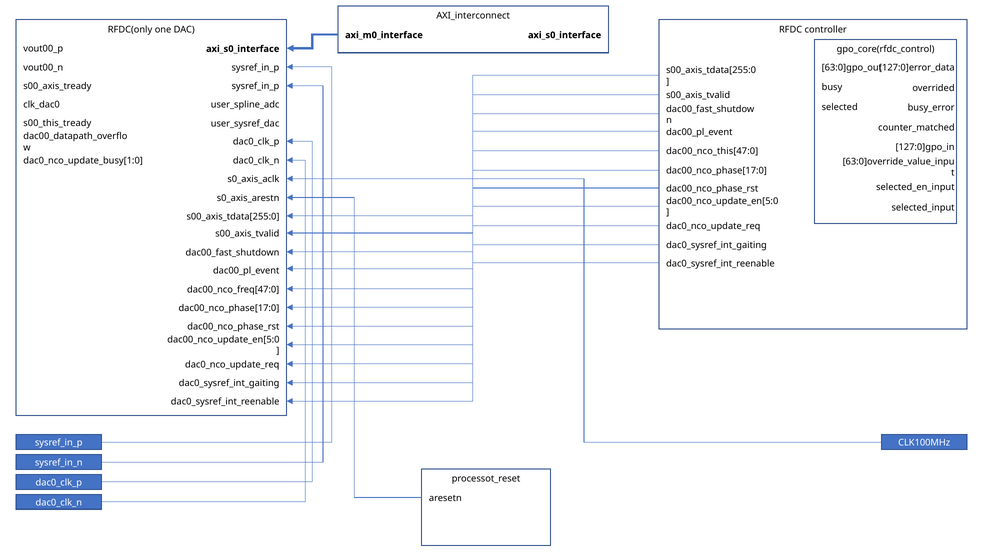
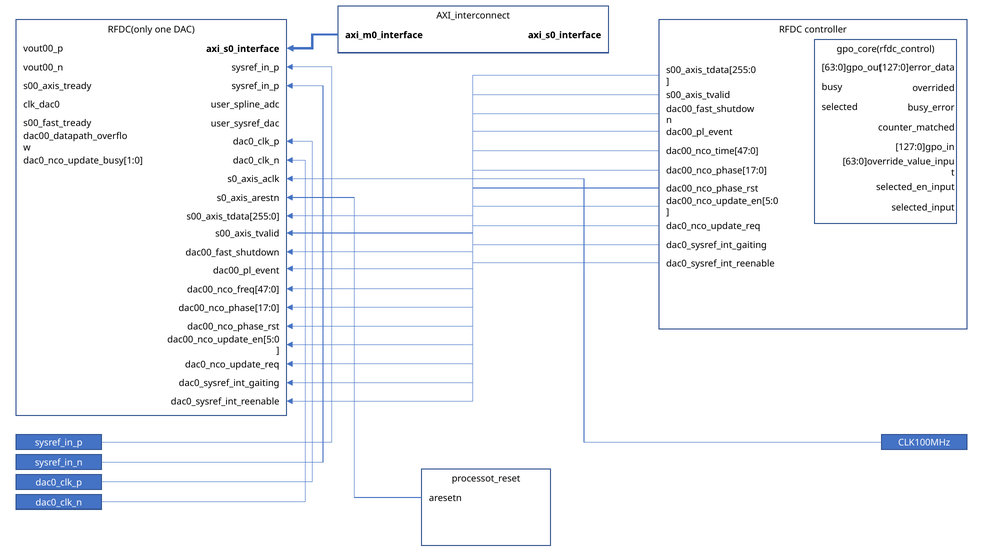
s00_this_tready: s00_this_tready -> s00_fast_tready
dac00_nco_this[47:0: dac00_nco_this[47:0 -> dac00_nco_time[47:0
